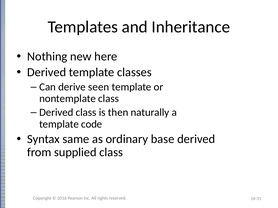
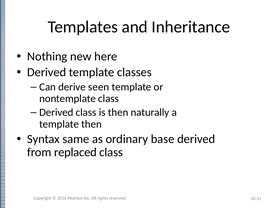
template code: code -> then
supplied: supplied -> replaced
